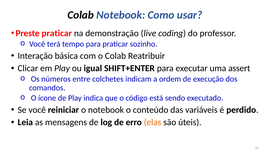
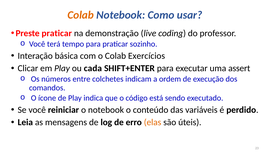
Colab at (81, 15) colour: black -> orange
Reatribuir: Reatribuir -> Exercícios
igual: igual -> cada
